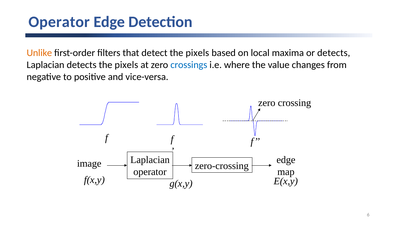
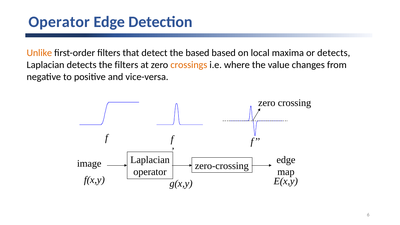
detect the pixels: pixels -> based
detects the pixels: pixels -> filters
crossings colour: blue -> orange
